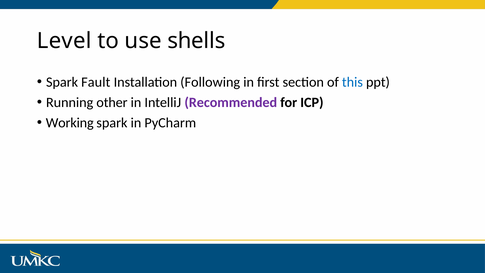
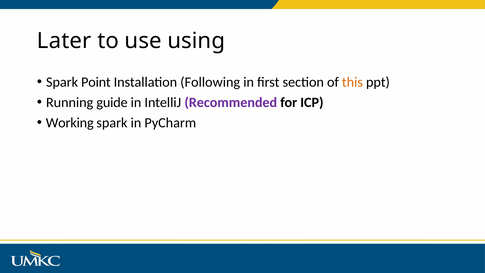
Level: Level -> Later
shells: shells -> using
Fault: Fault -> Point
this colour: blue -> orange
other: other -> guide
